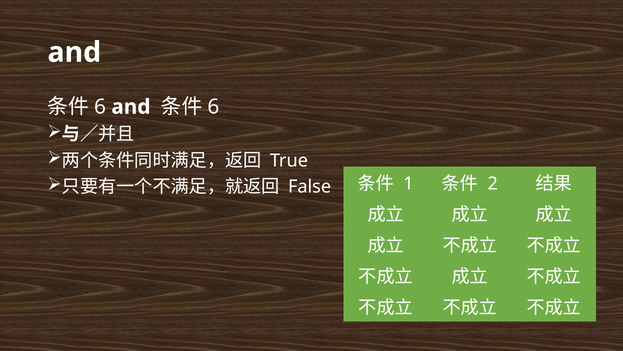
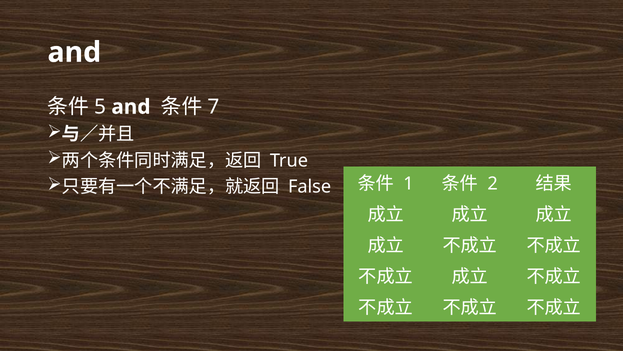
6 at (100, 107): 6 -> 5
6 at (213, 107): 6 -> 7
